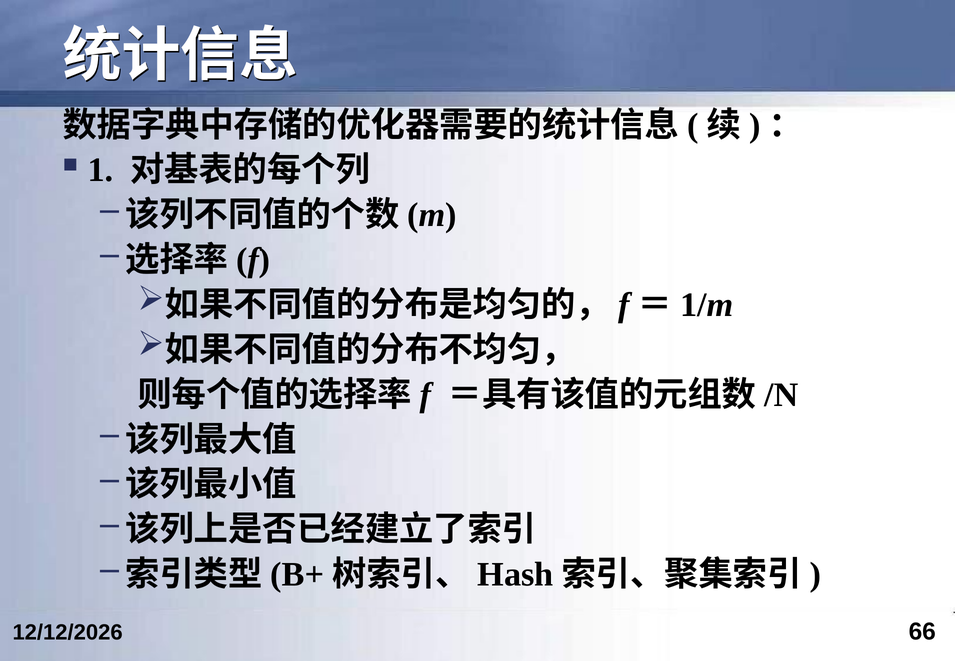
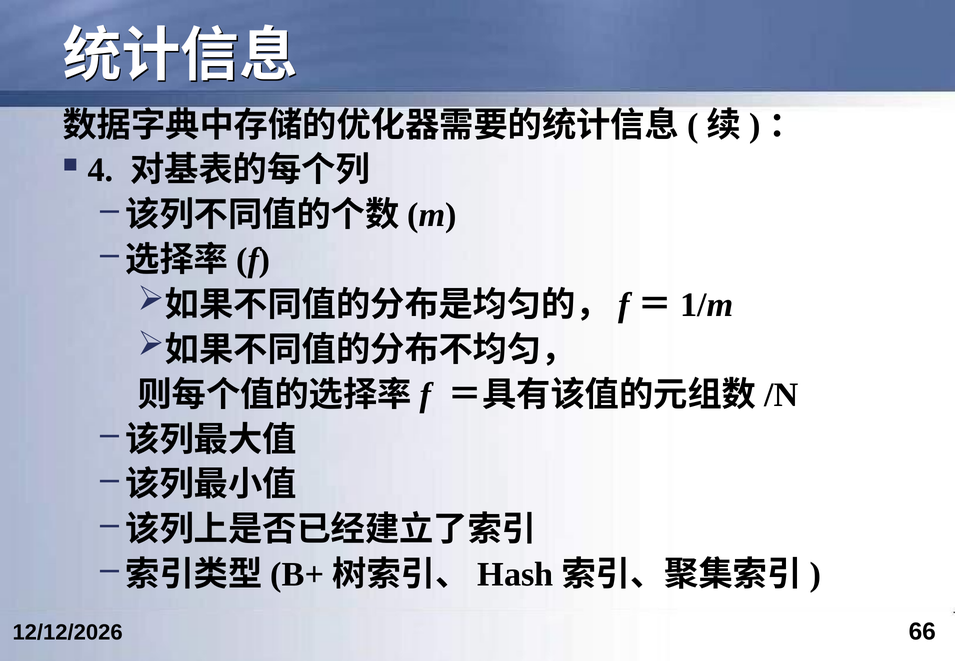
1: 1 -> 4
